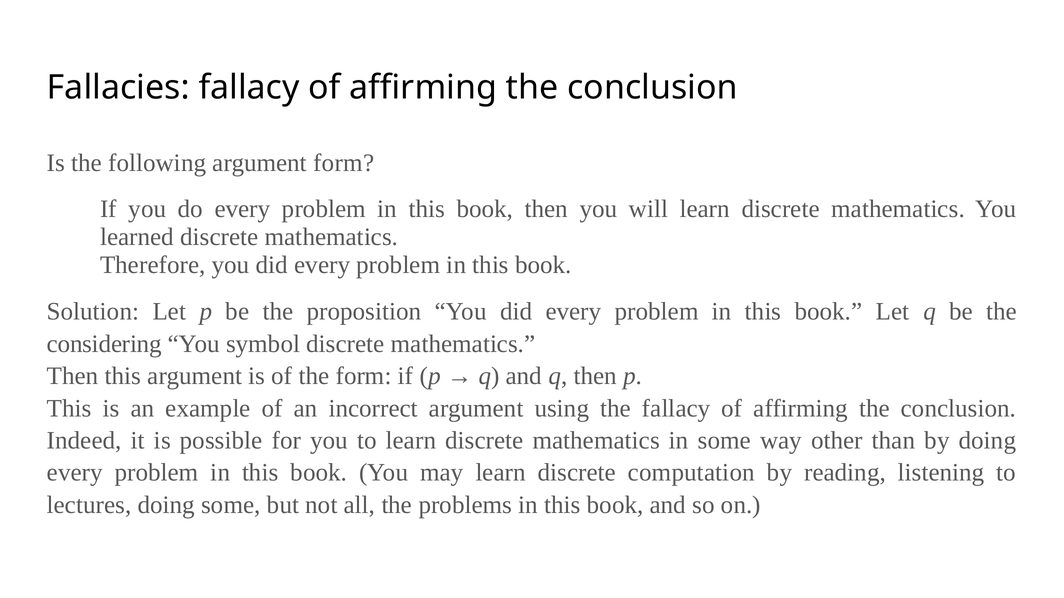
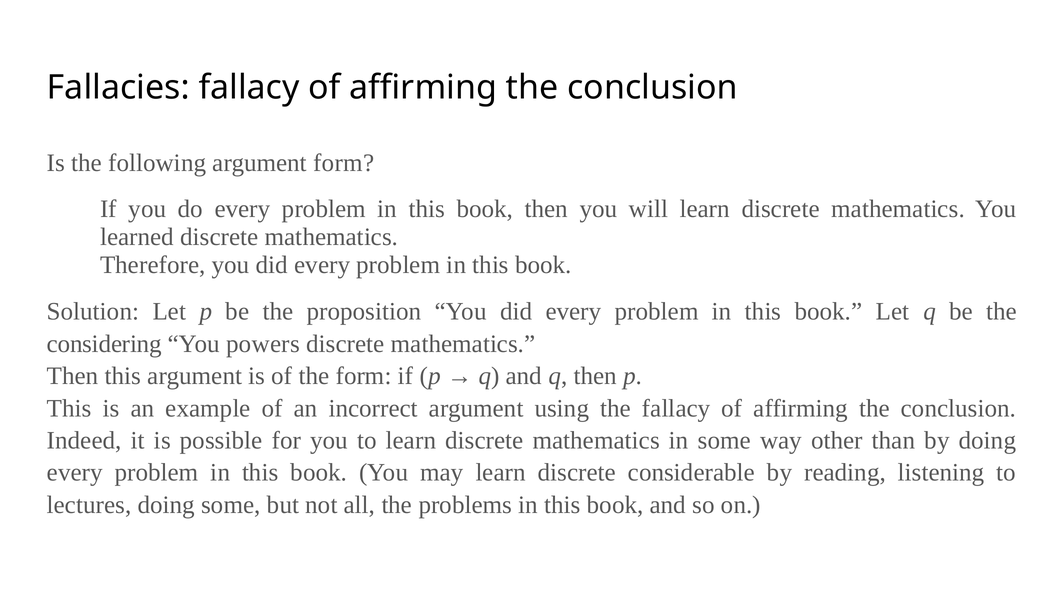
symbol: symbol -> powers
computation: computation -> considerable
